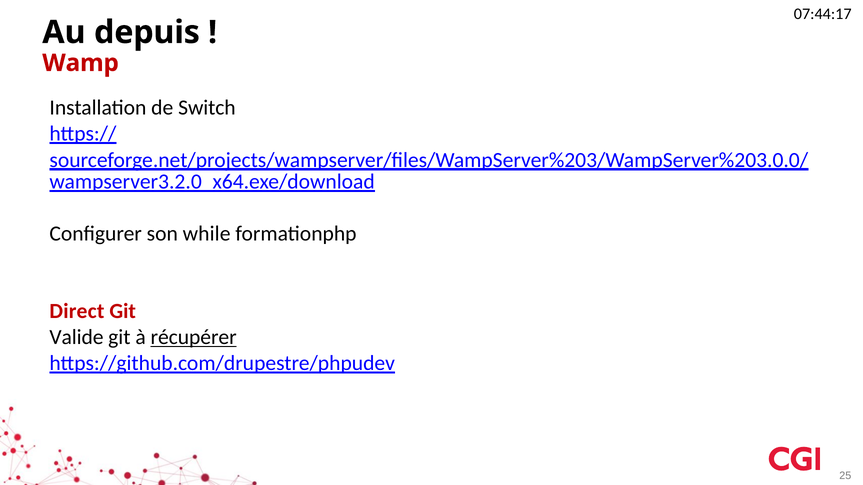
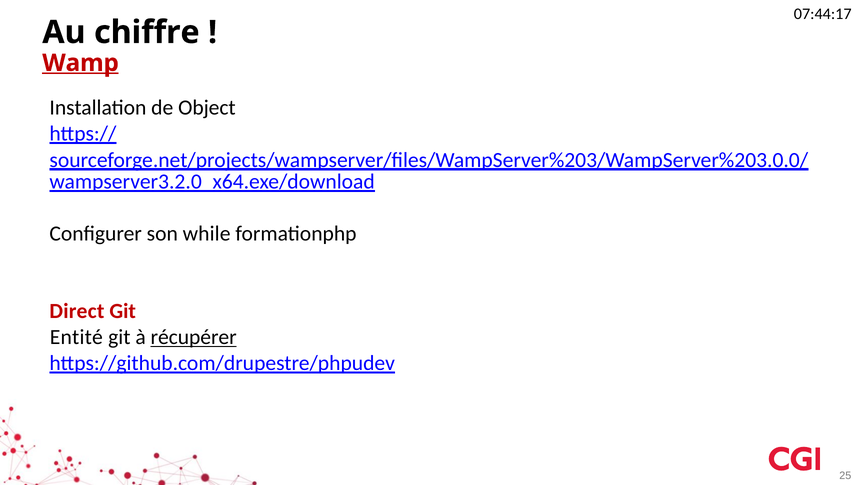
depuis: depuis -> chiffre
Wamp underline: none -> present
Switch: Switch -> Object
Valide: Valide -> Entité
